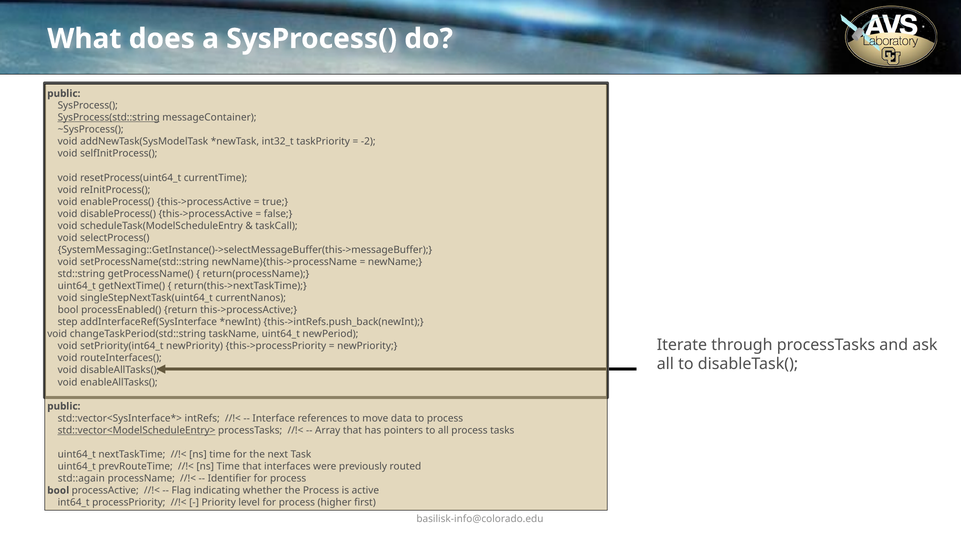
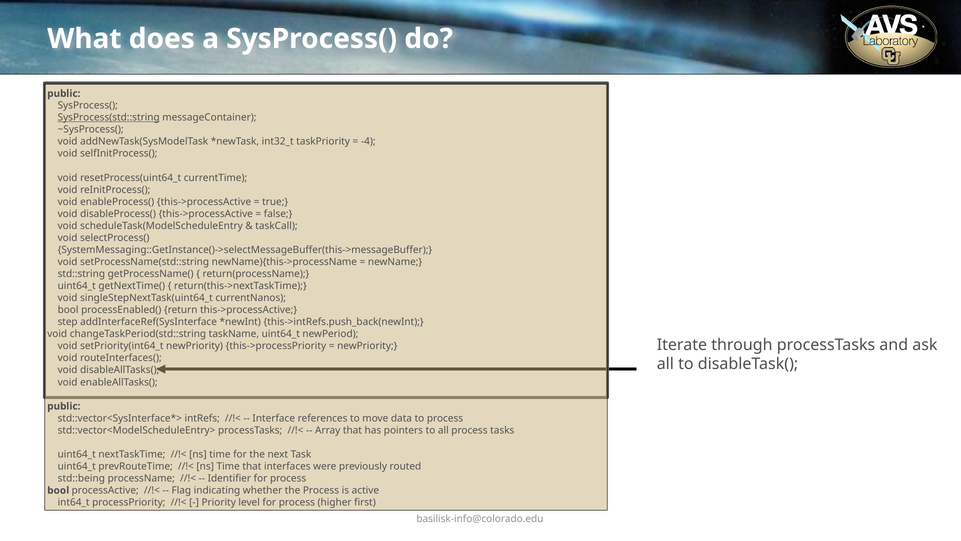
-2: -2 -> -4
std::vector<ModelScheduleEntry> underline: present -> none
std::again: std::again -> std::being
